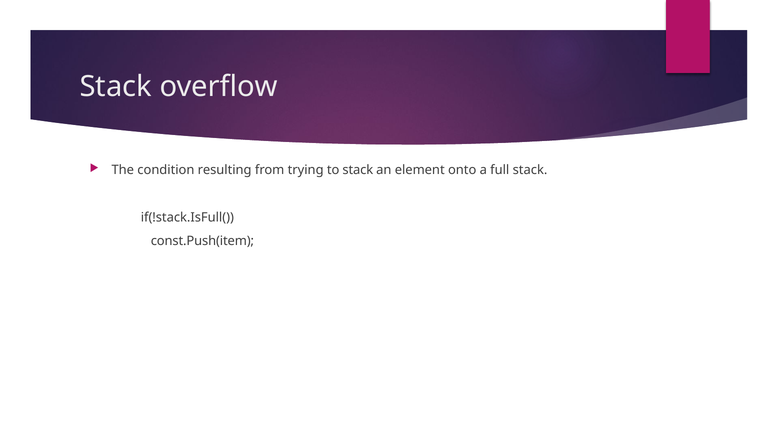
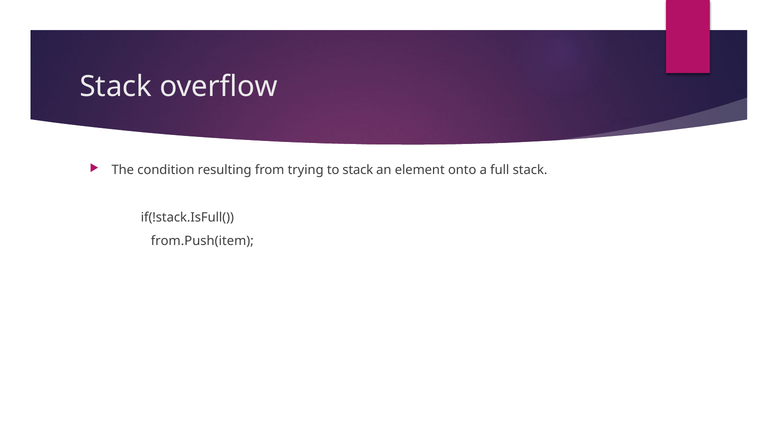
const.Push(item: const.Push(item -> from.Push(item
